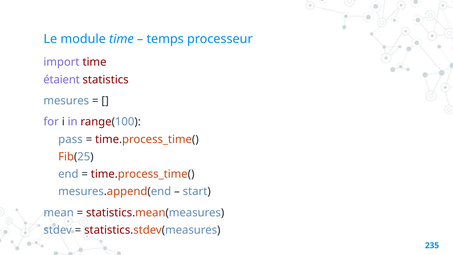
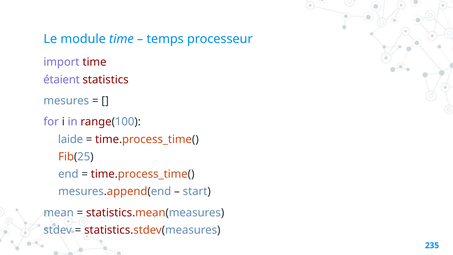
pass: pass -> laide
